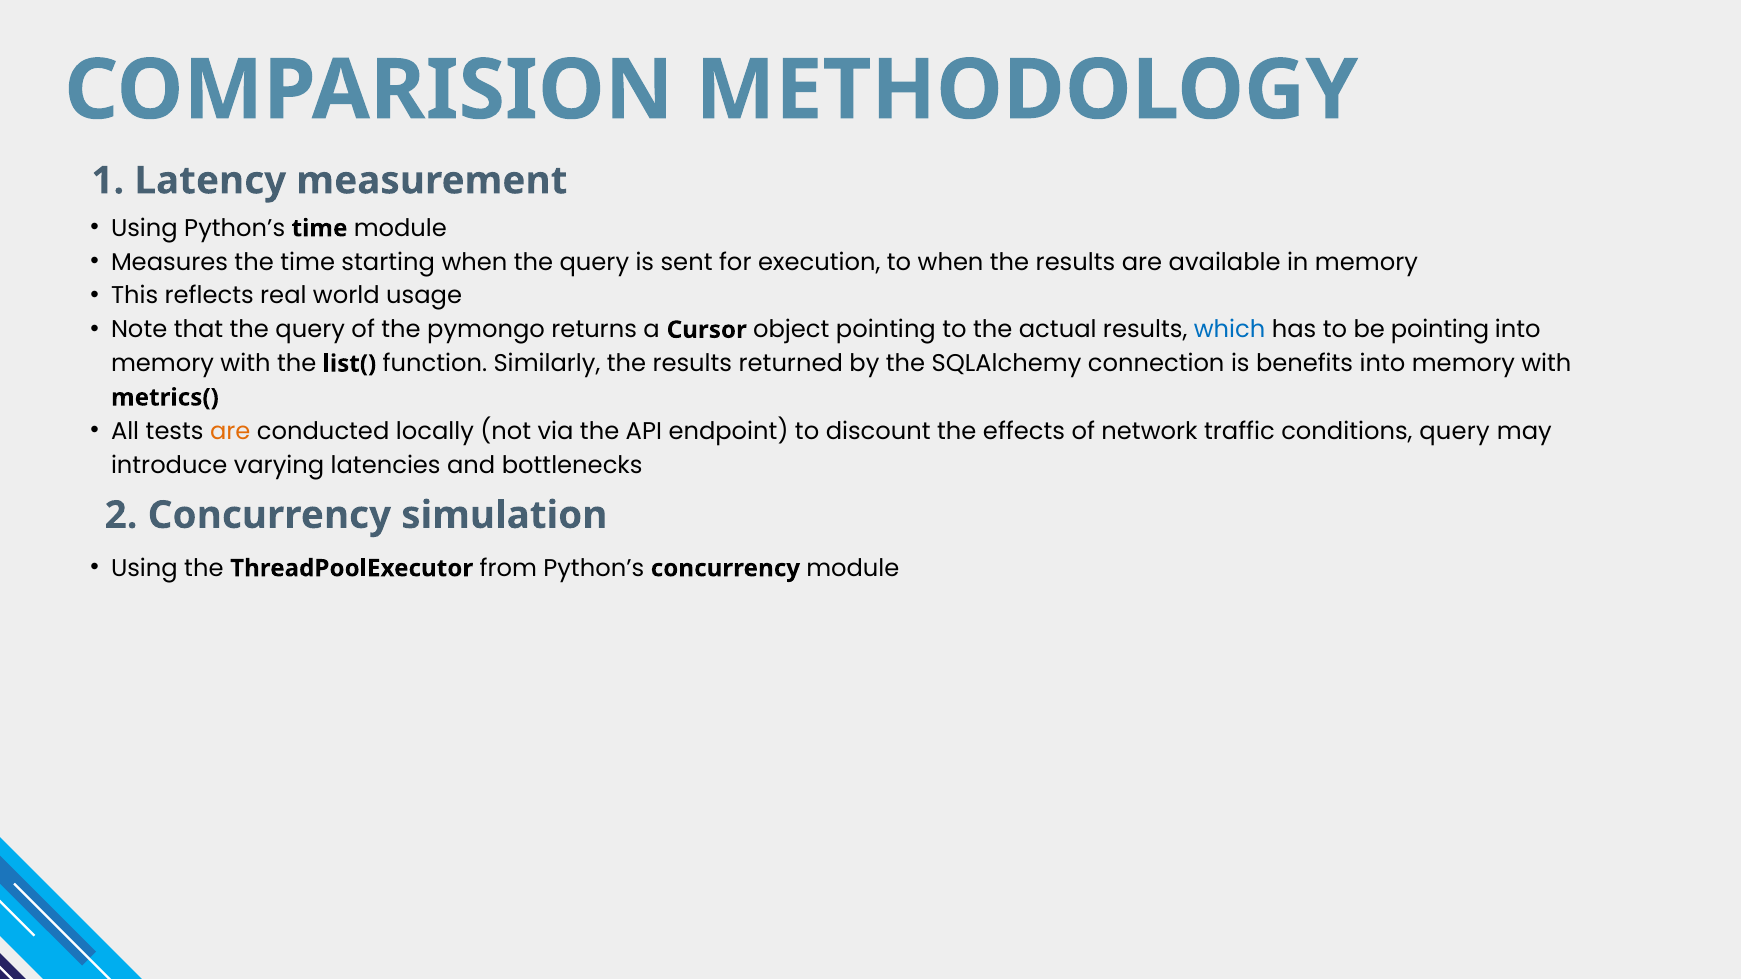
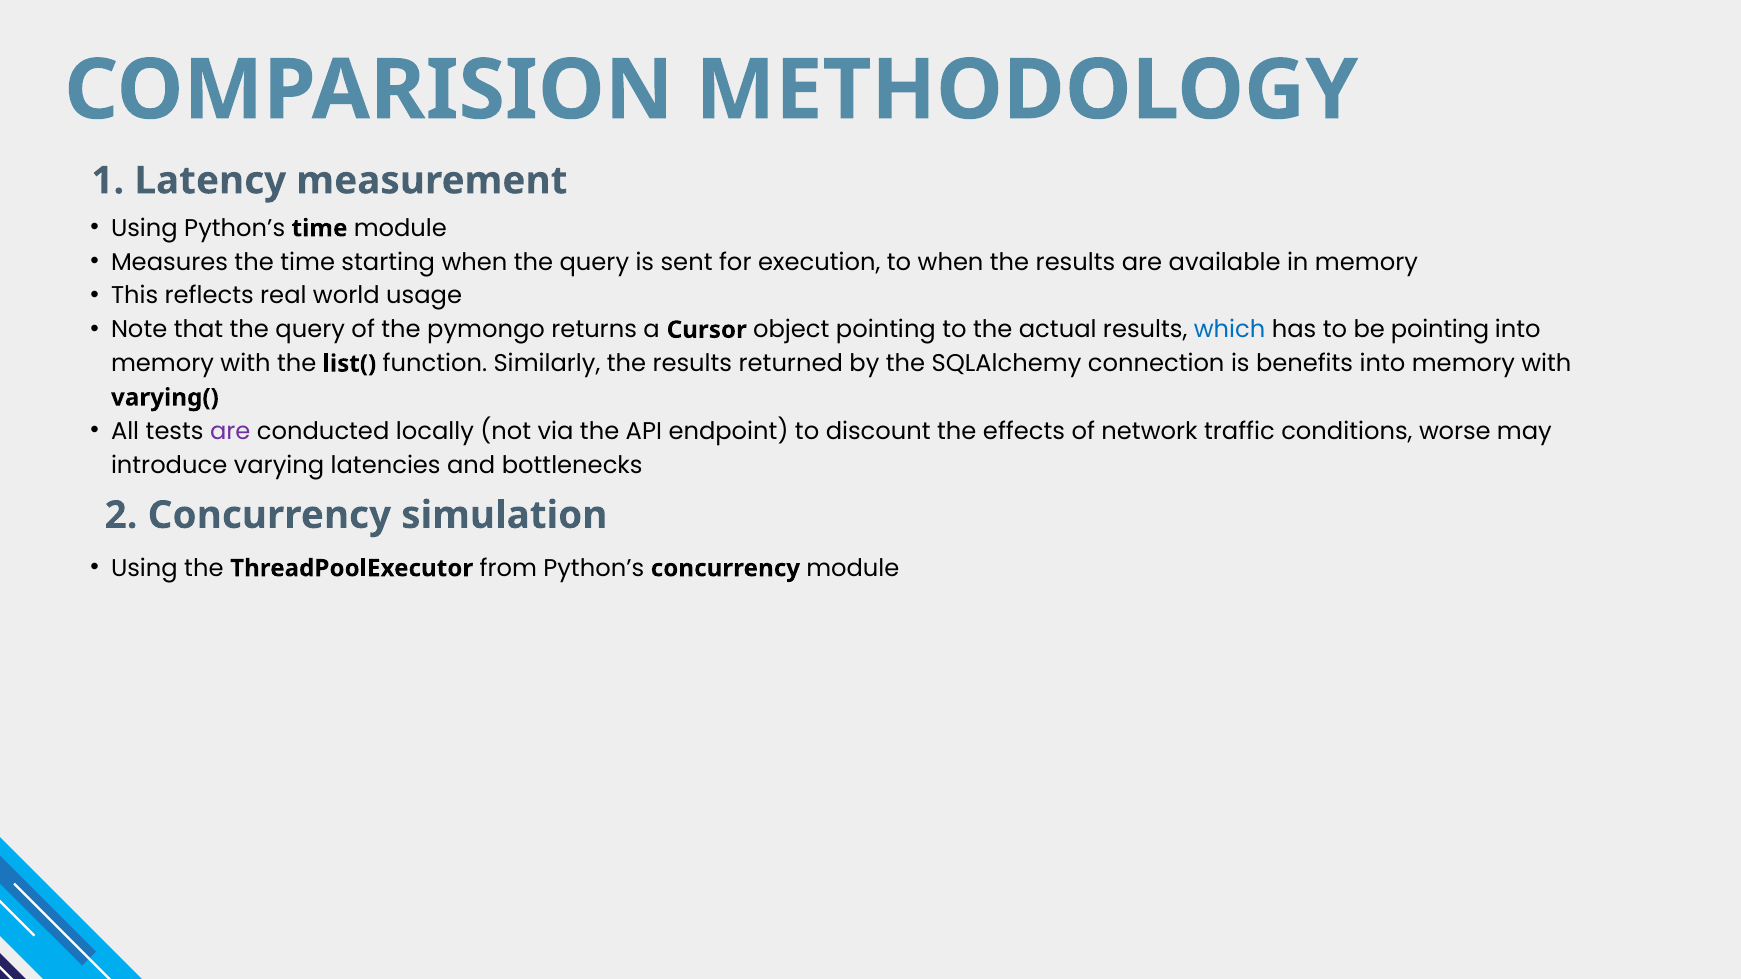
metrics(: metrics( -> varying(
are at (230, 432) colour: orange -> purple
conditions query: query -> worse
